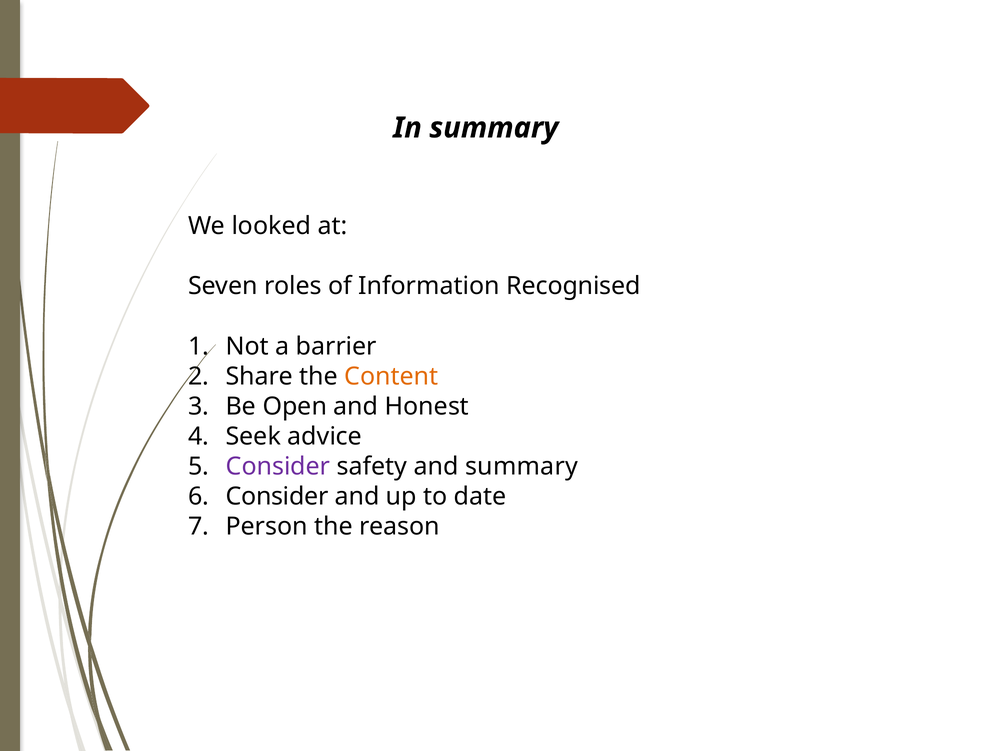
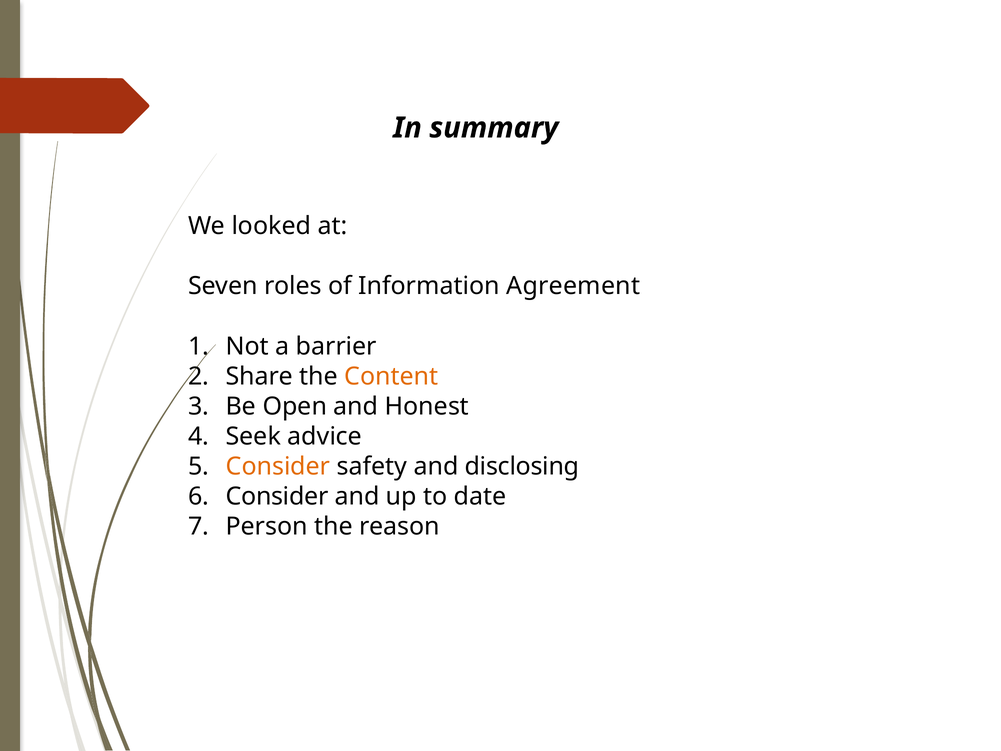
Recognised: Recognised -> Agreement
Consider at (278, 466) colour: purple -> orange
and summary: summary -> disclosing
